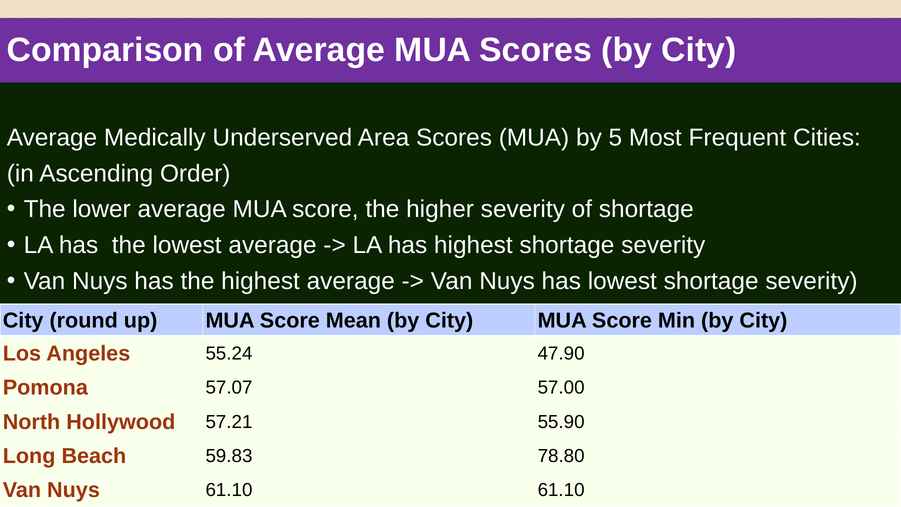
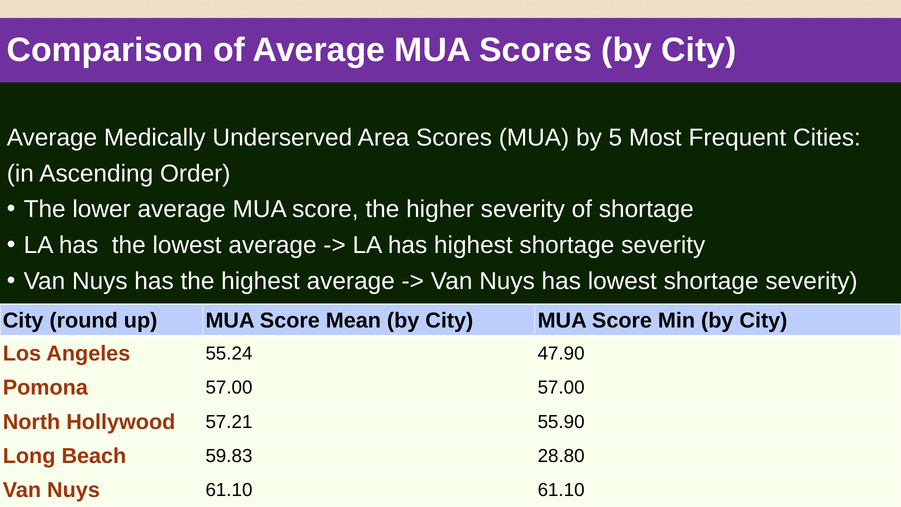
Pomona 57.07: 57.07 -> 57.00
78.80: 78.80 -> 28.80
